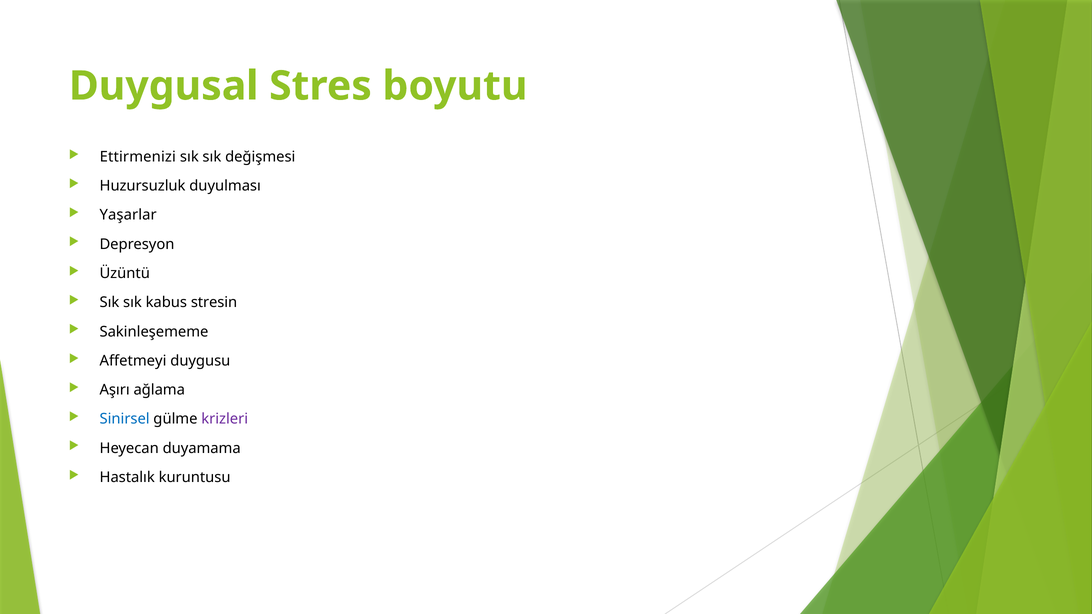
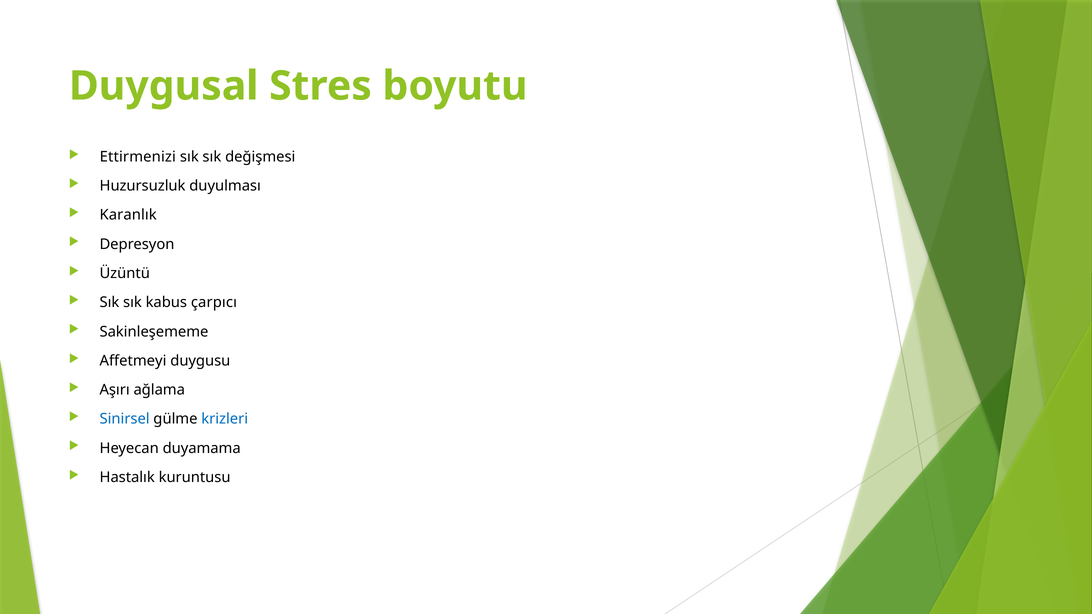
Yaşarlar: Yaşarlar -> Karanlık
stresin: stresin -> çarpıcı
krizleri colour: purple -> blue
